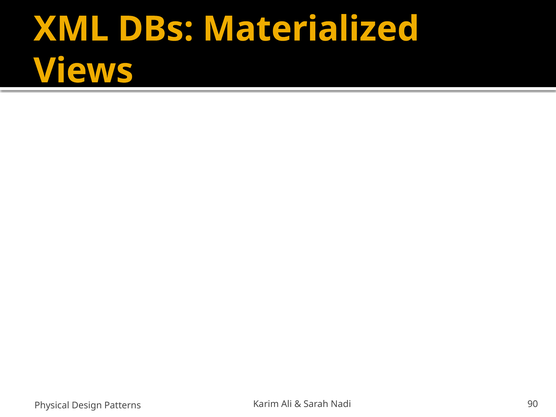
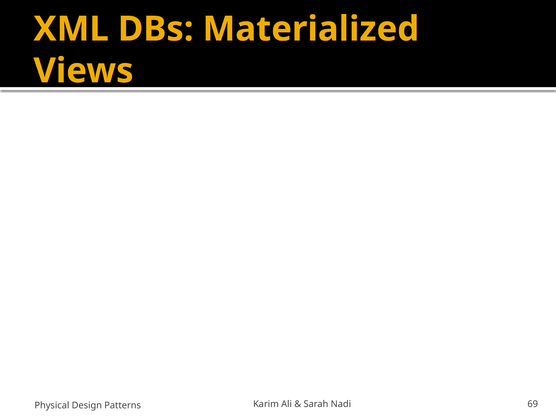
90: 90 -> 69
